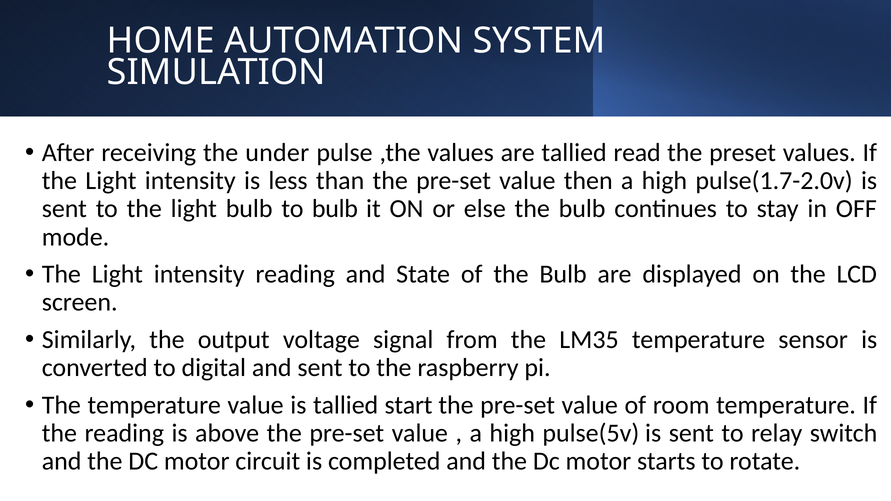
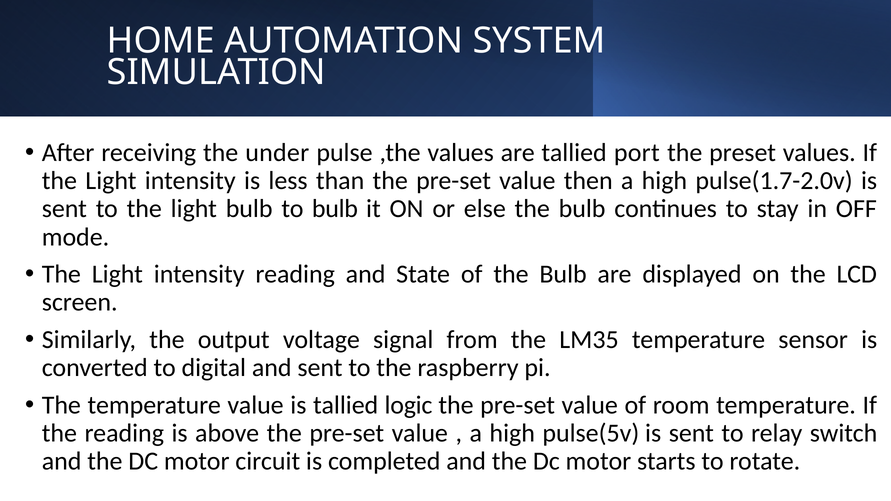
read: read -> port
start: start -> logic
